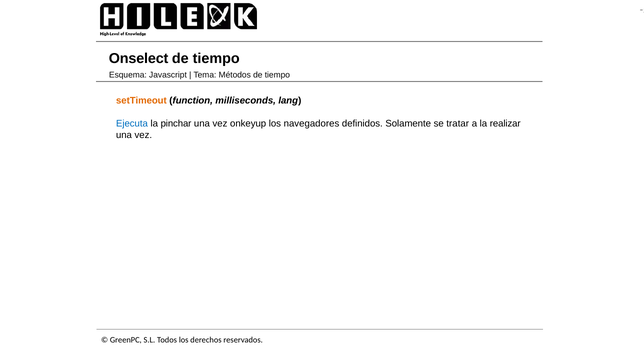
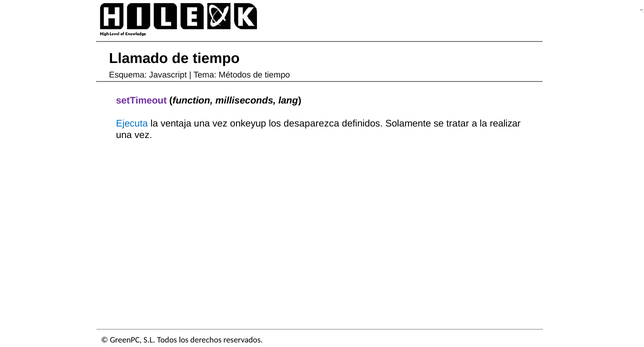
Onselect: Onselect -> Llamado
setTimeout colour: orange -> purple
pinchar: pinchar -> ventaja
navegadores: navegadores -> desaparezca
